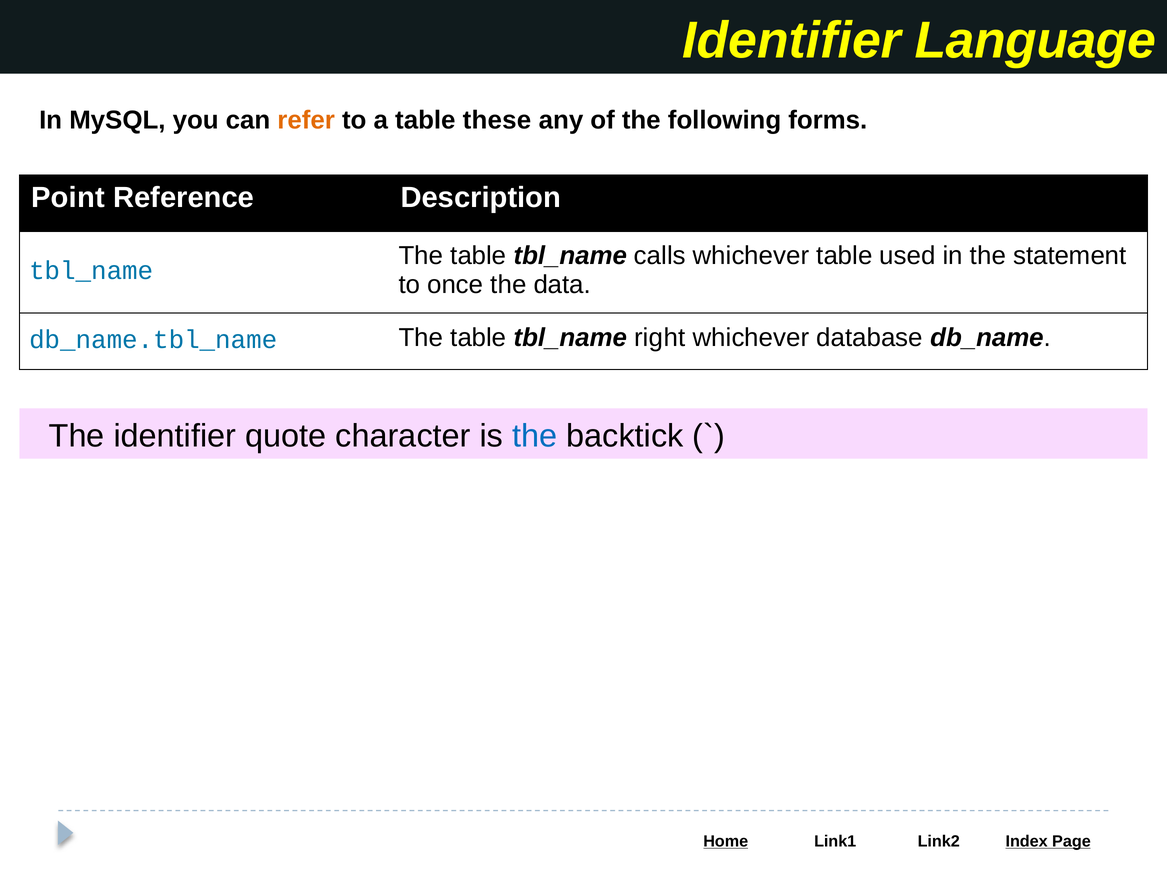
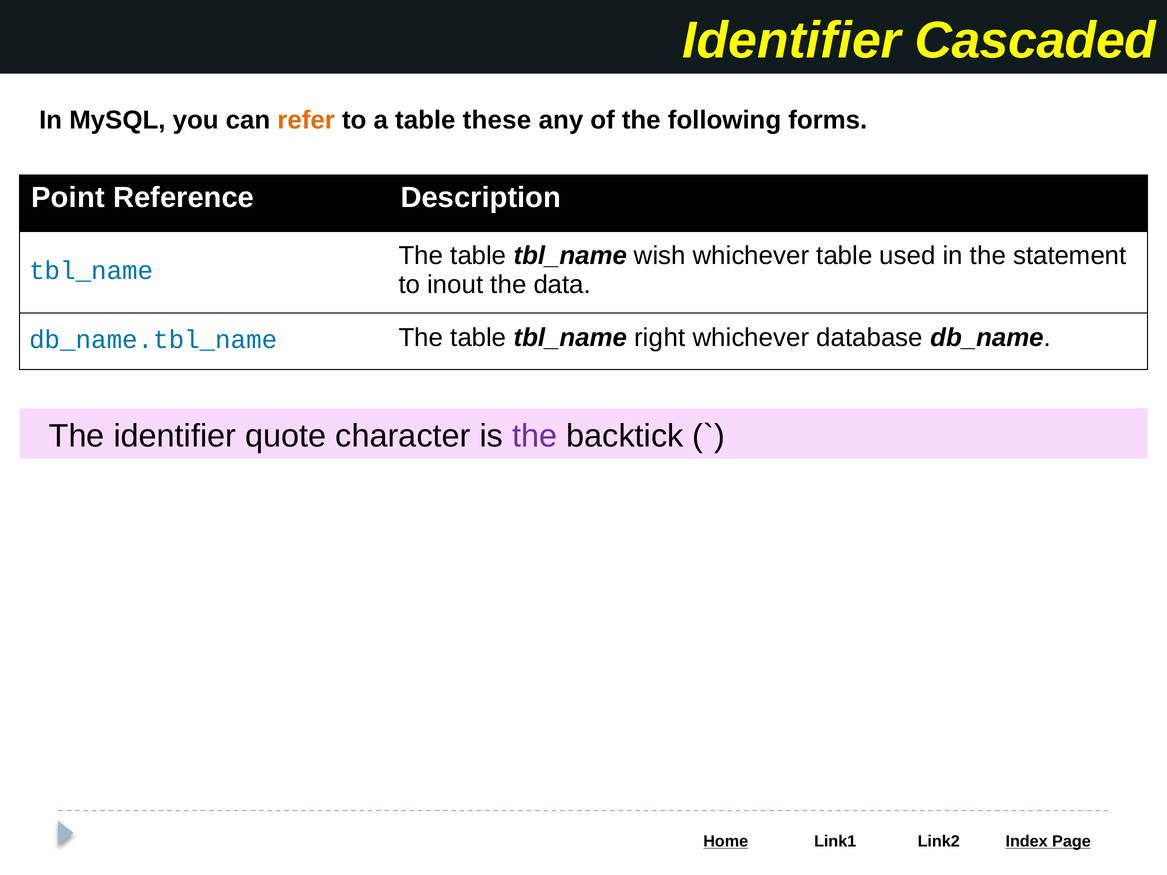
Language: Language -> Cascaded
calls: calls -> wish
once: once -> inout
the at (535, 436) colour: blue -> purple
